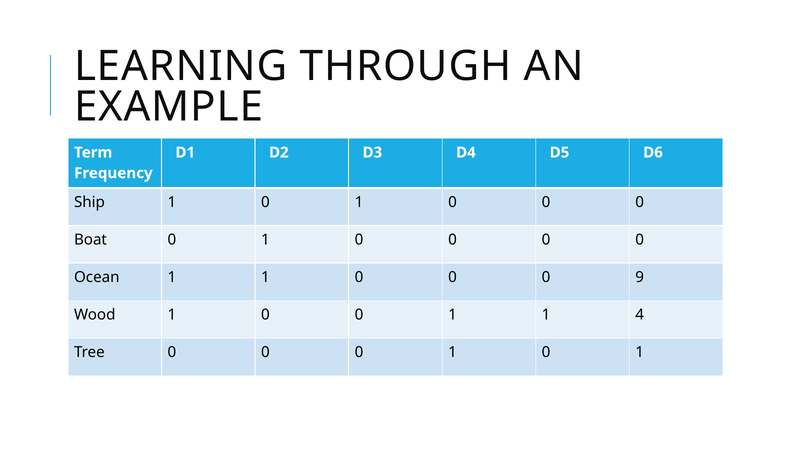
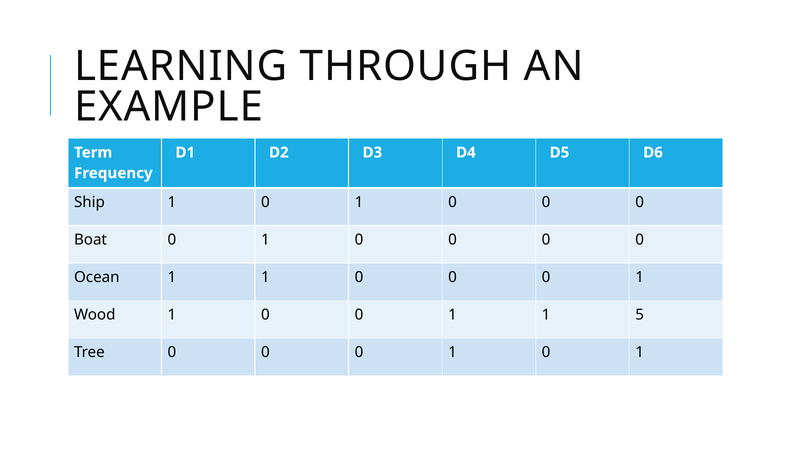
9 at (640, 277): 9 -> 1
4: 4 -> 5
